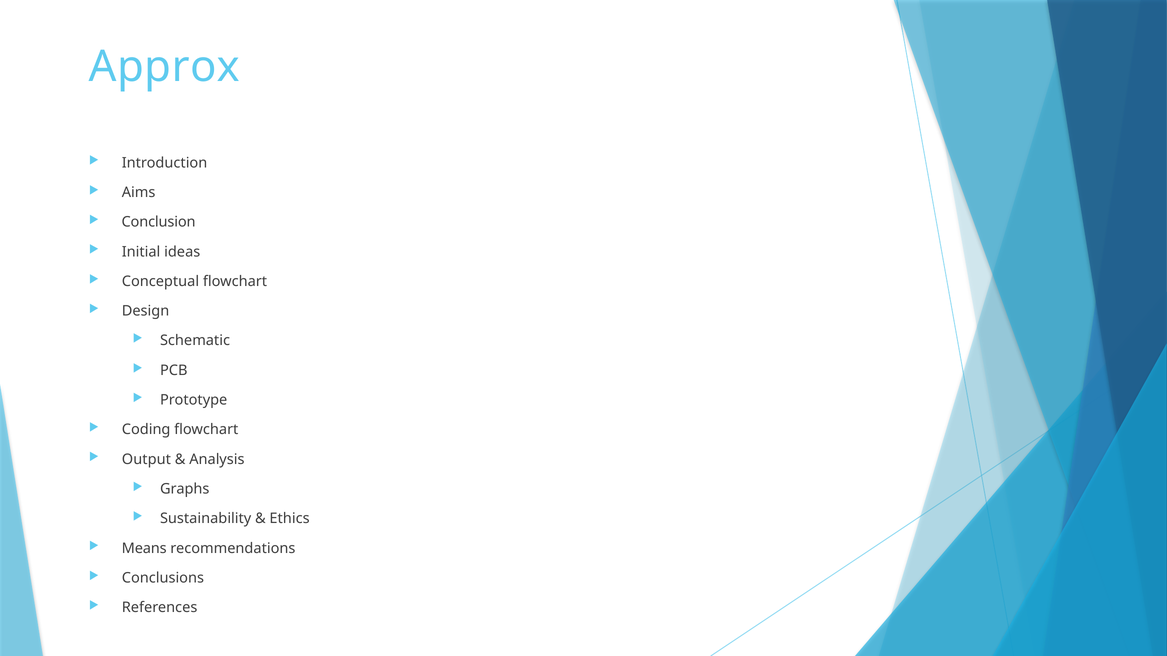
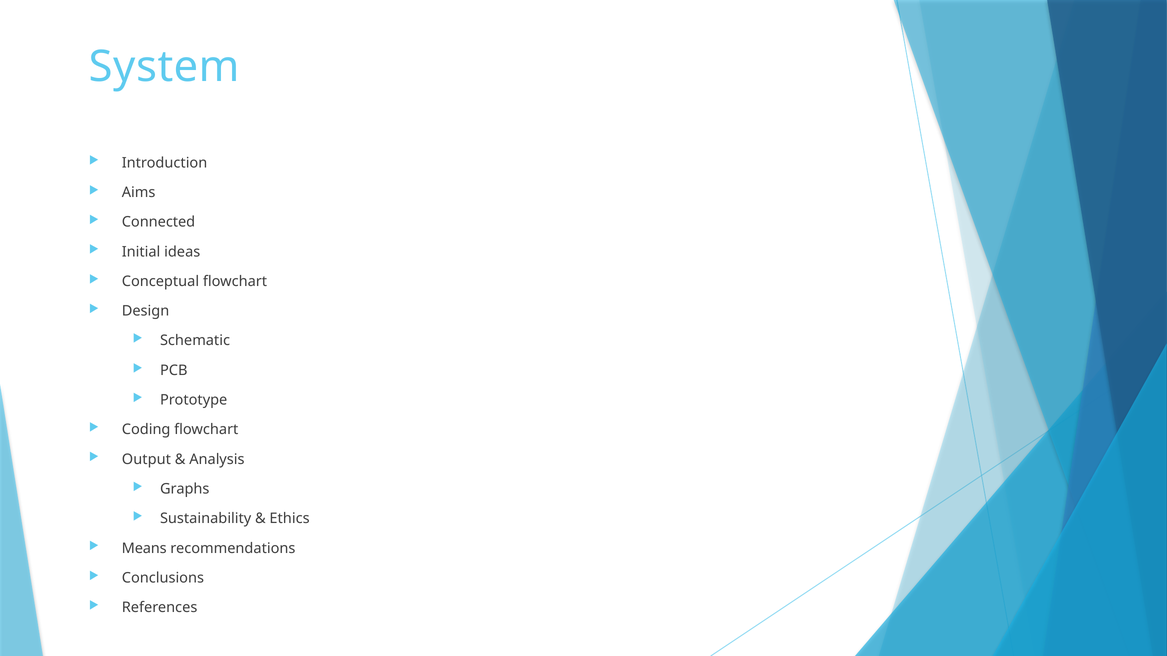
Approx: Approx -> System
Conclusion: Conclusion -> Connected
